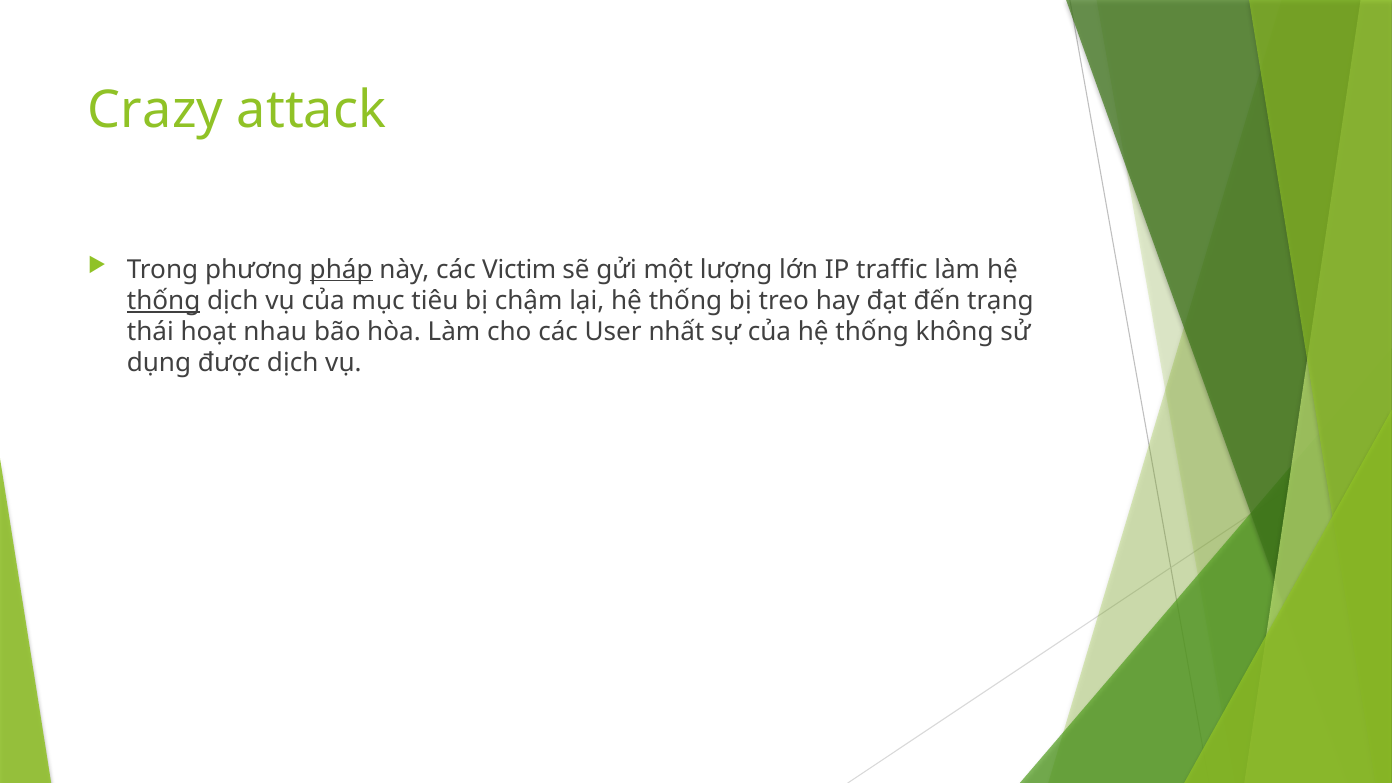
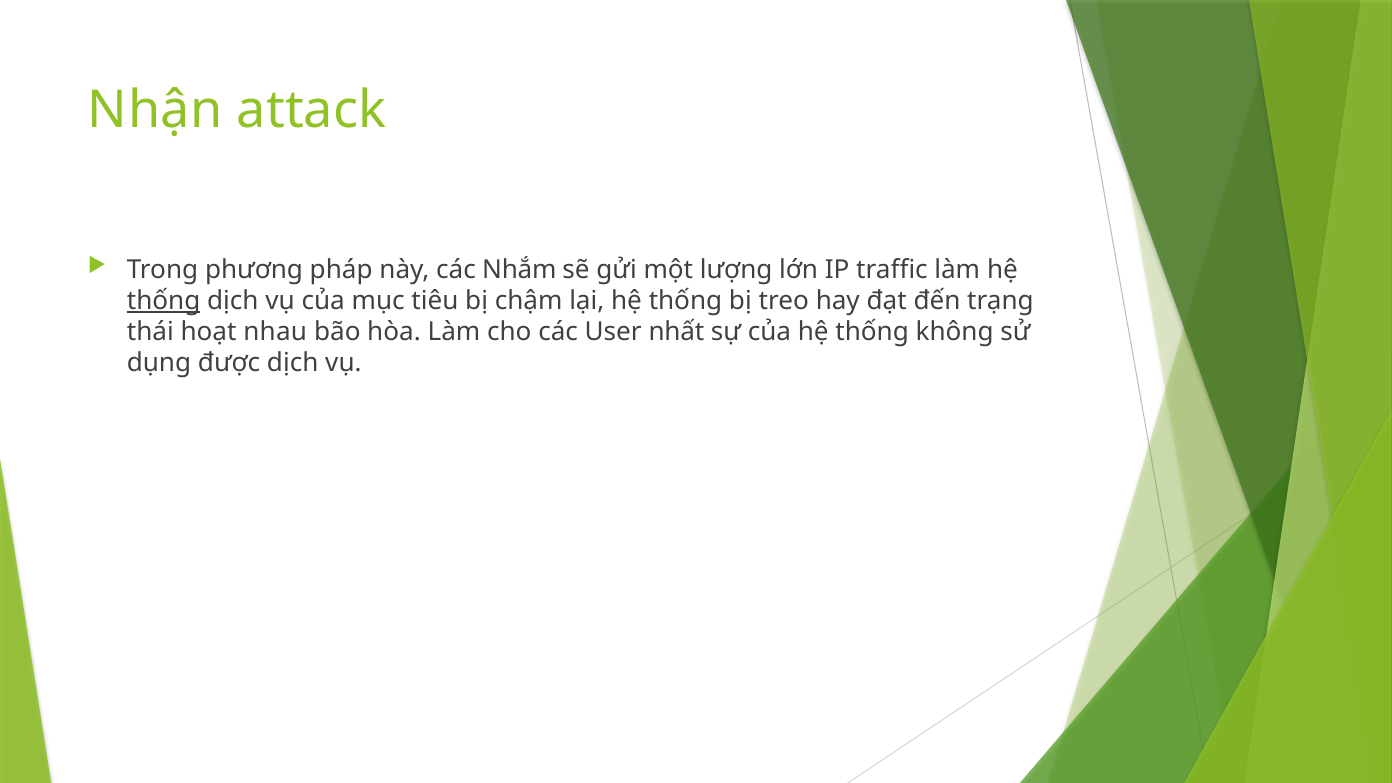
Crazy: Crazy -> Nhận
pháp underline: present -> none
Victim: Victim -> Nhắm
